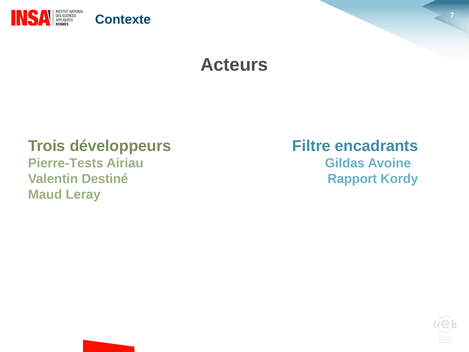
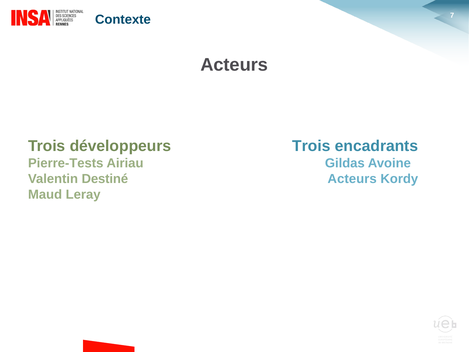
Filtre at (311, 146): Filtre -> Trois
Rapport at (352, 179): Rapport -> Acteurs
